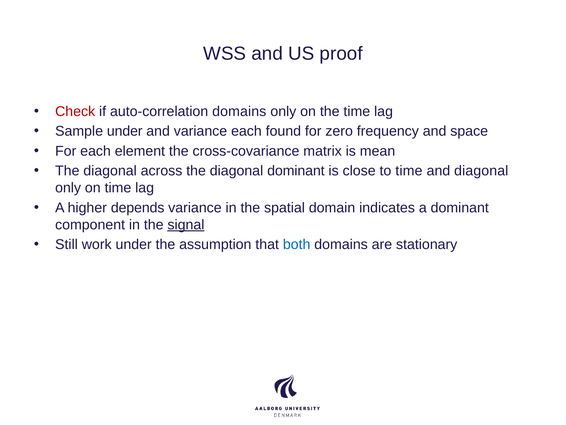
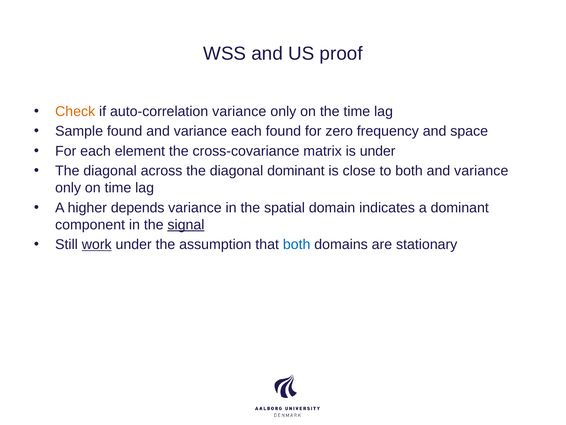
Check colour: red -> orange
auto-correlation domains: domains -> variance
Sample under: under -> found
is mean: mean -> under
to time: time -> both
diagonal at (481, 171): diagonal -> variance
work underline: none -> present
